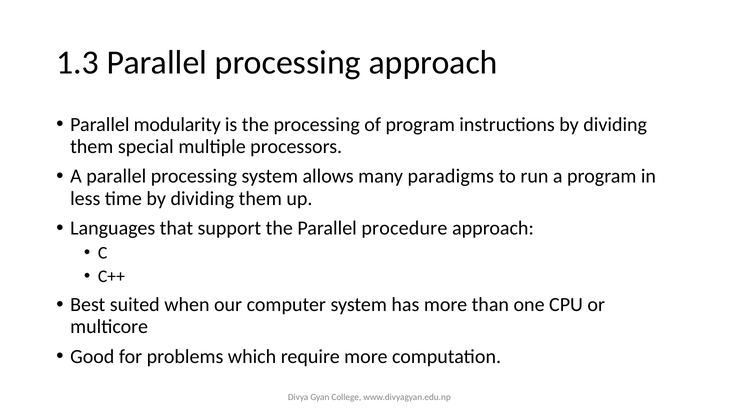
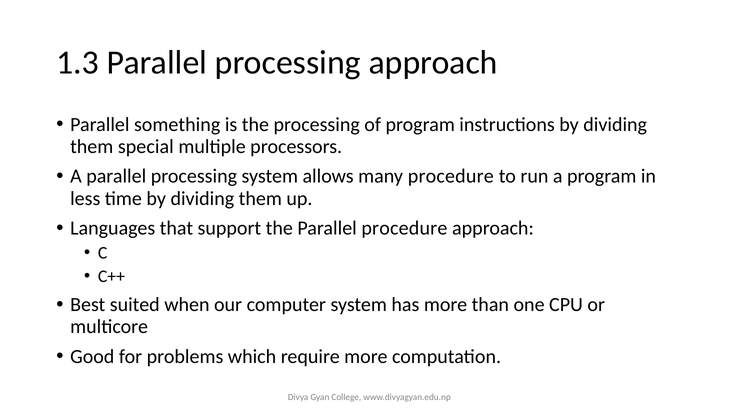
modularity: modularity -> something
many paradigms: paradigms -> procedure
